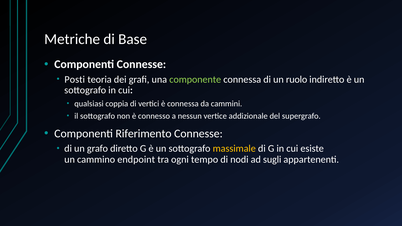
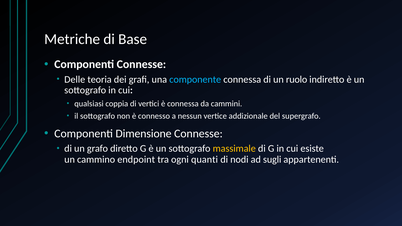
Posti: Posti -> Delle
componente colour: light green -> light blue
Riferimento: Riferimento -> Dimensione
tempo: tempo -> quanti
